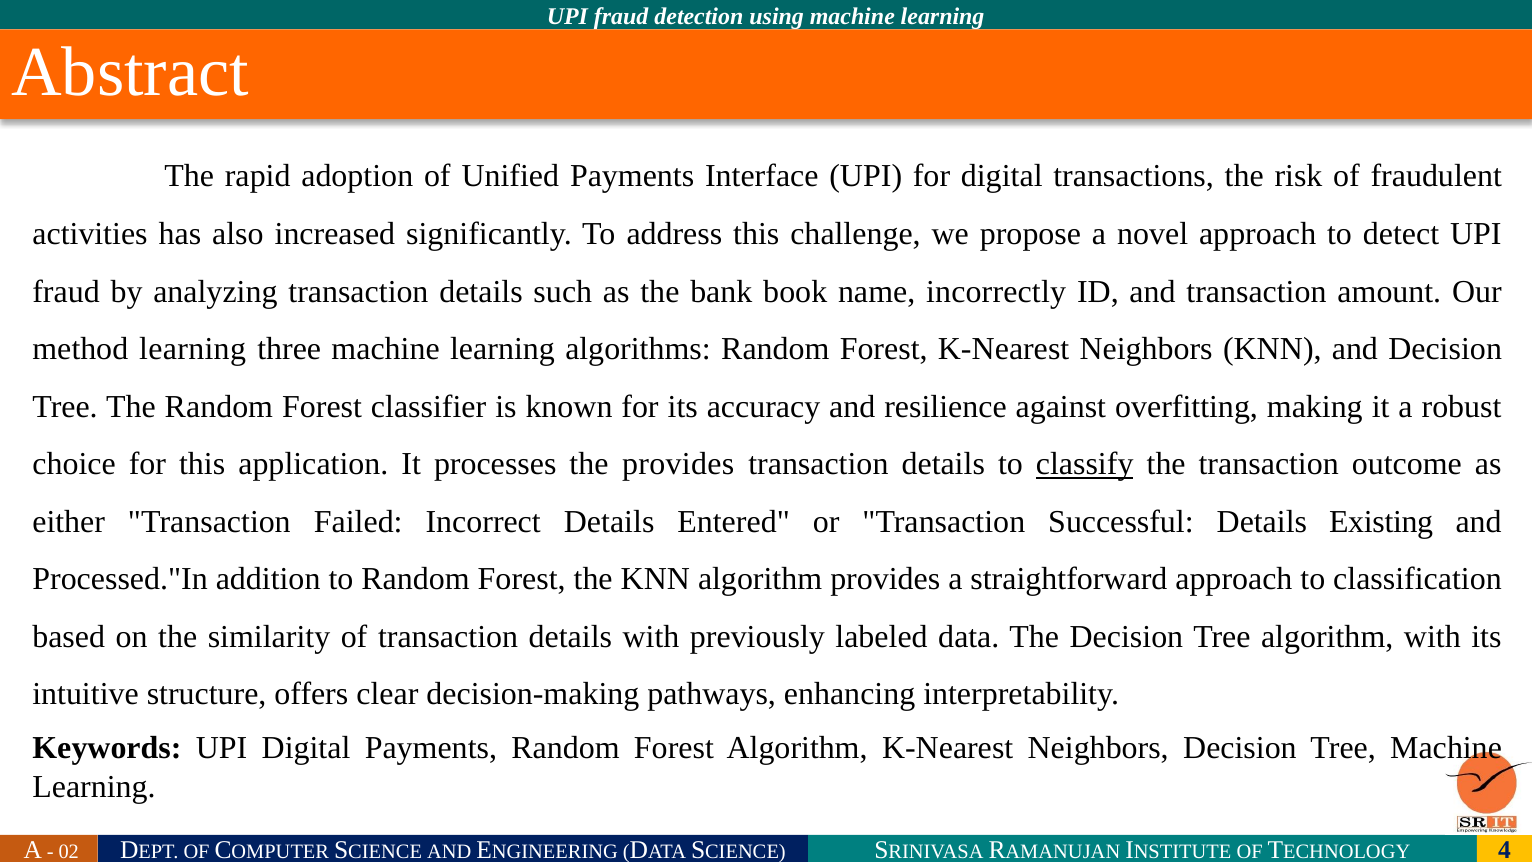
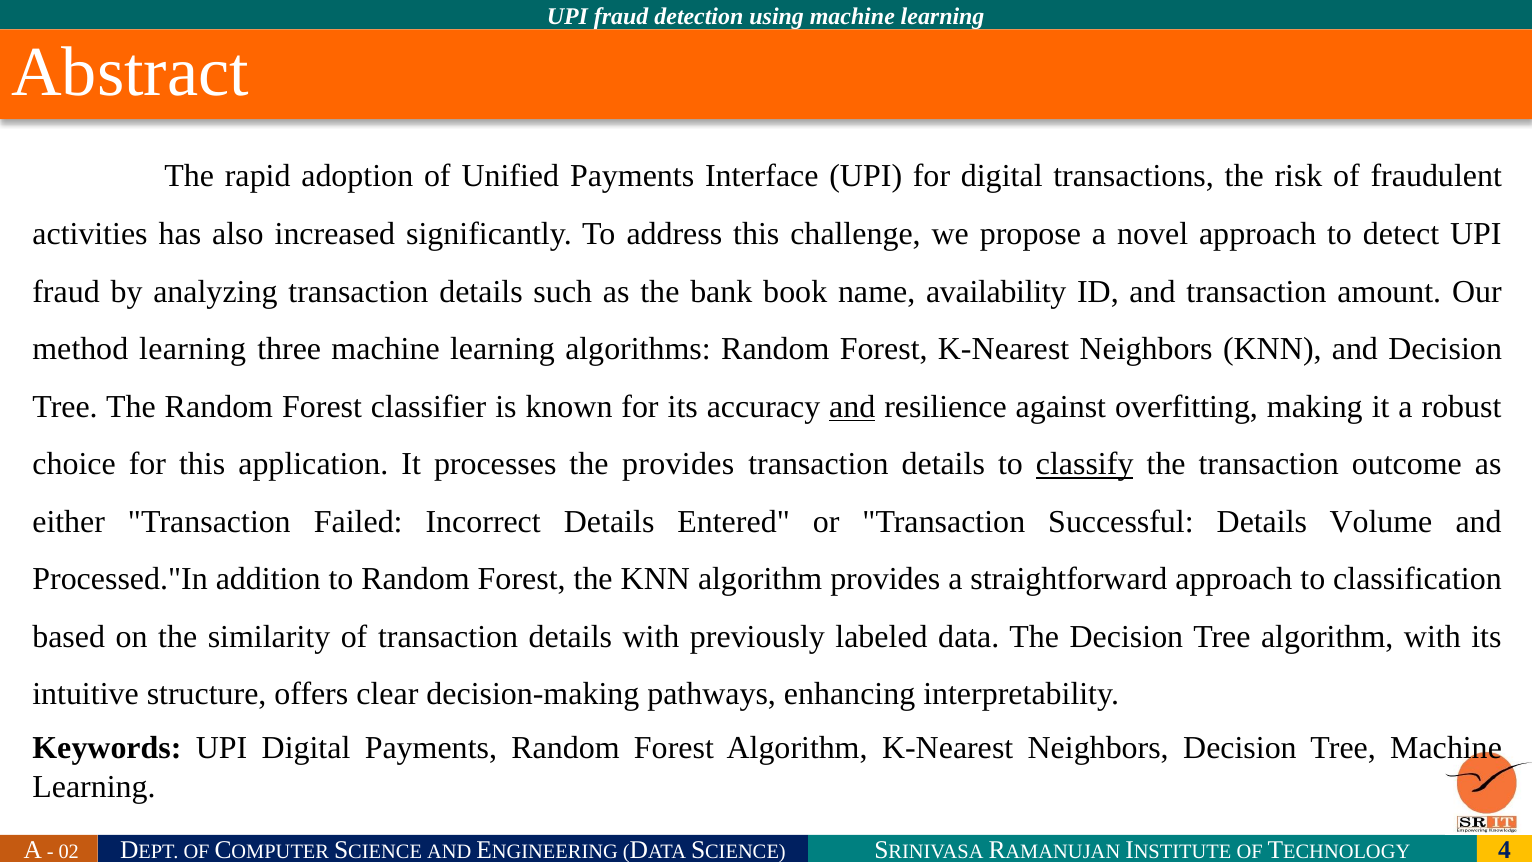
incorrectly: incorrectly -> availability
and at (852, 407) underline: none -> present
Existing: Existing -> Volume
